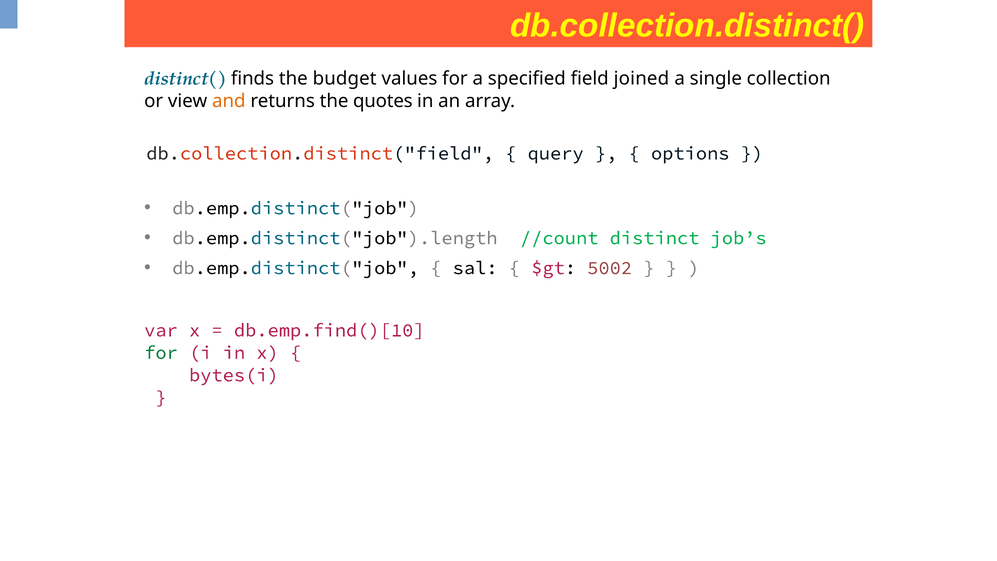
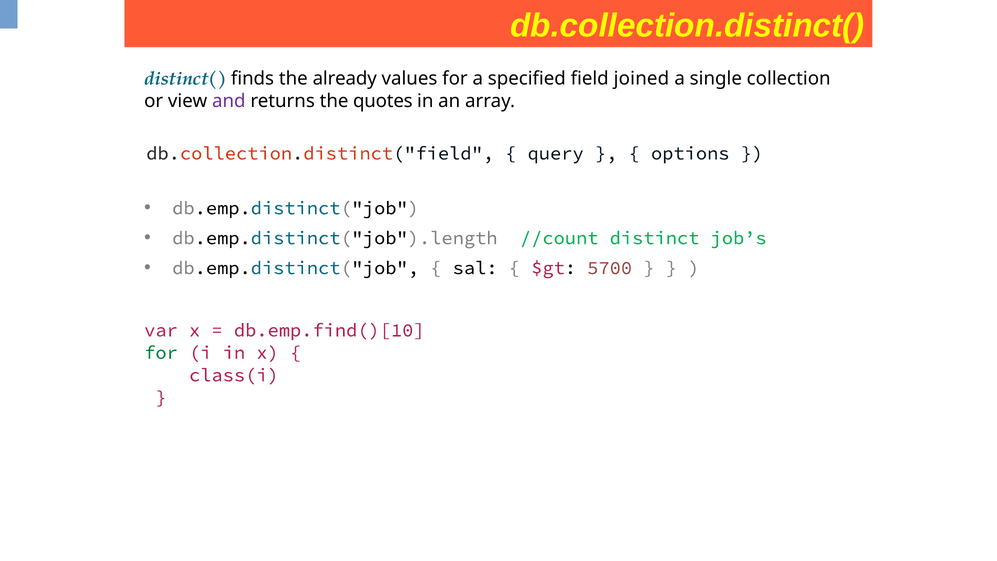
budget: budget -> already
and colour: orange -> purple
5002: 5002 -> 5700
bytes(i: bytes(i -> class(i
